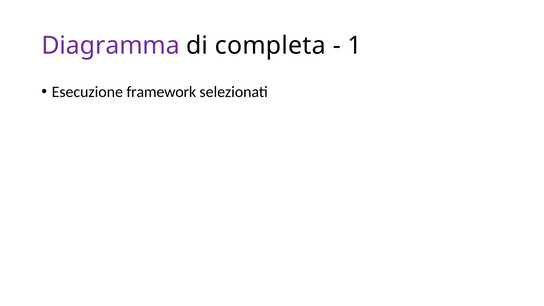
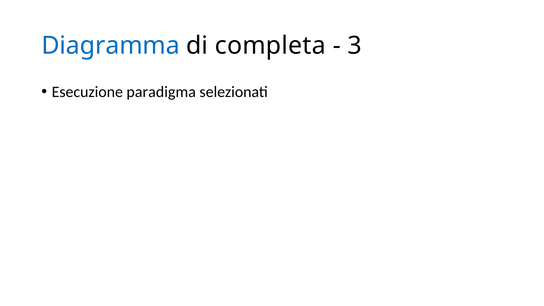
Diagramma colour: purple -> blue
1: 1 -> 3
framework: framework -> paradigma
